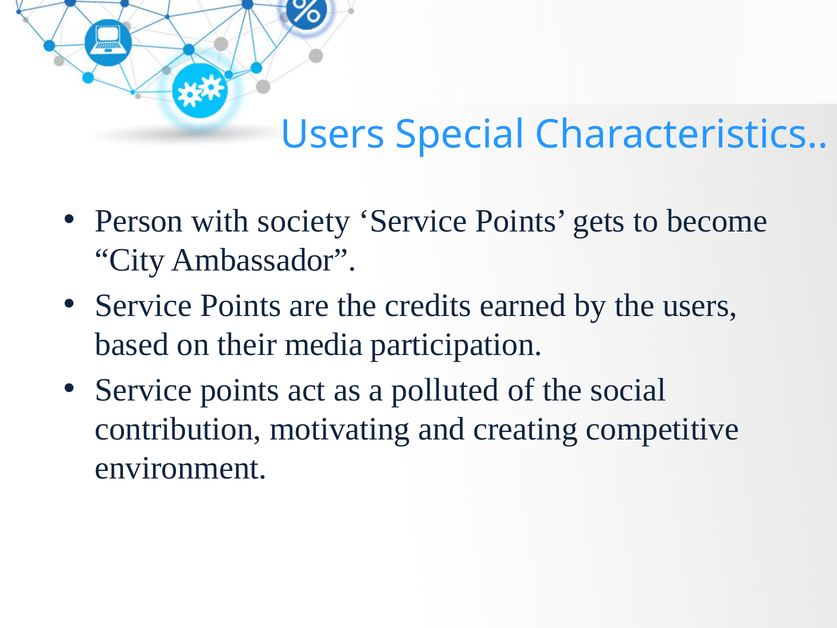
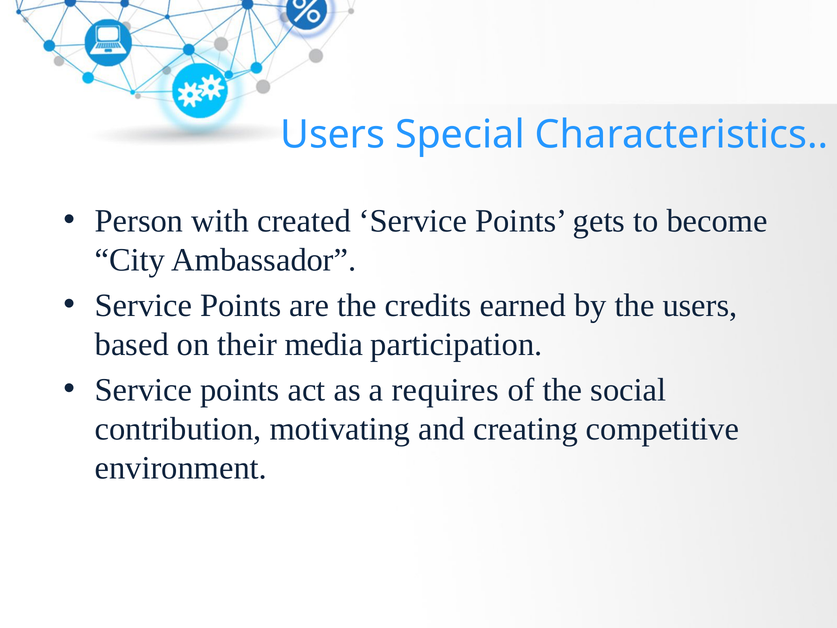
society: society -> created
polluted: polluted -> requires
